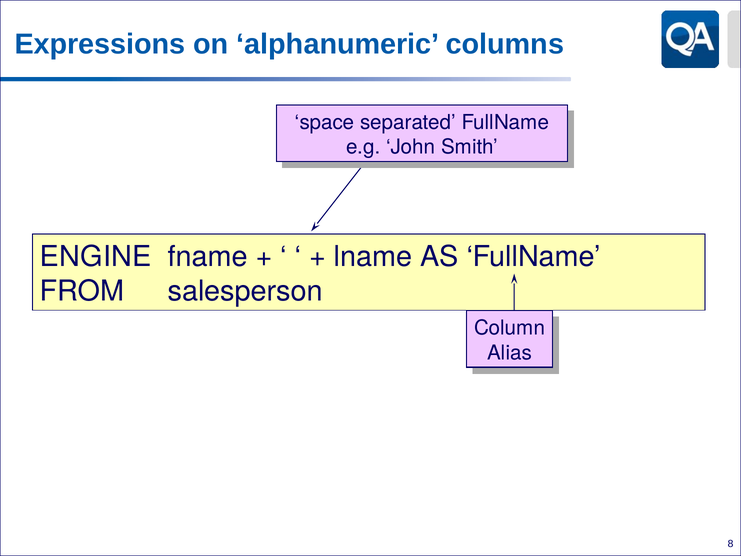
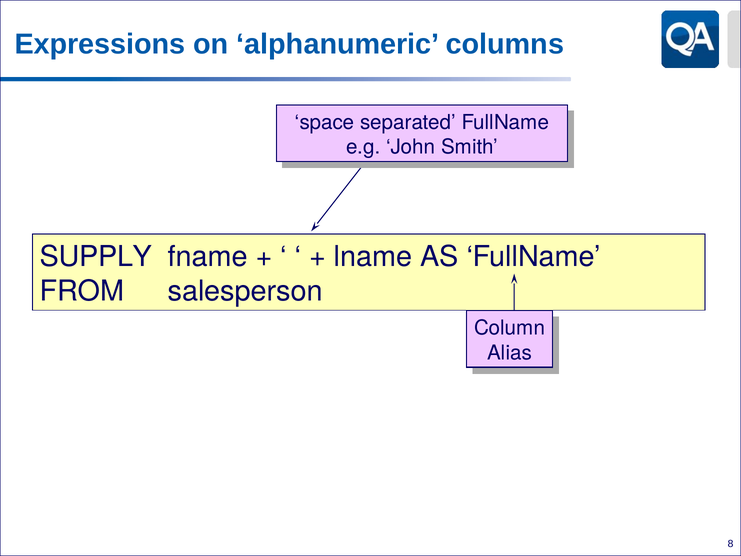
ENGINE: ENGINE -> SUPPLY
